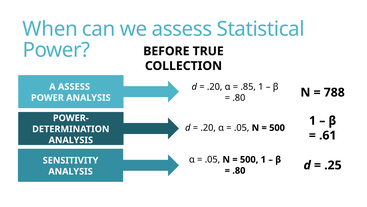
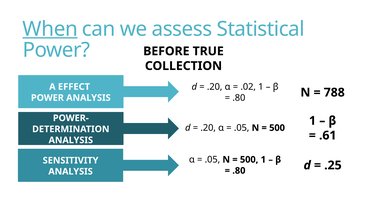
When underline: none -> present
.85: .85 -> .02
A ASSESS: ASSESS -> EFFECT
